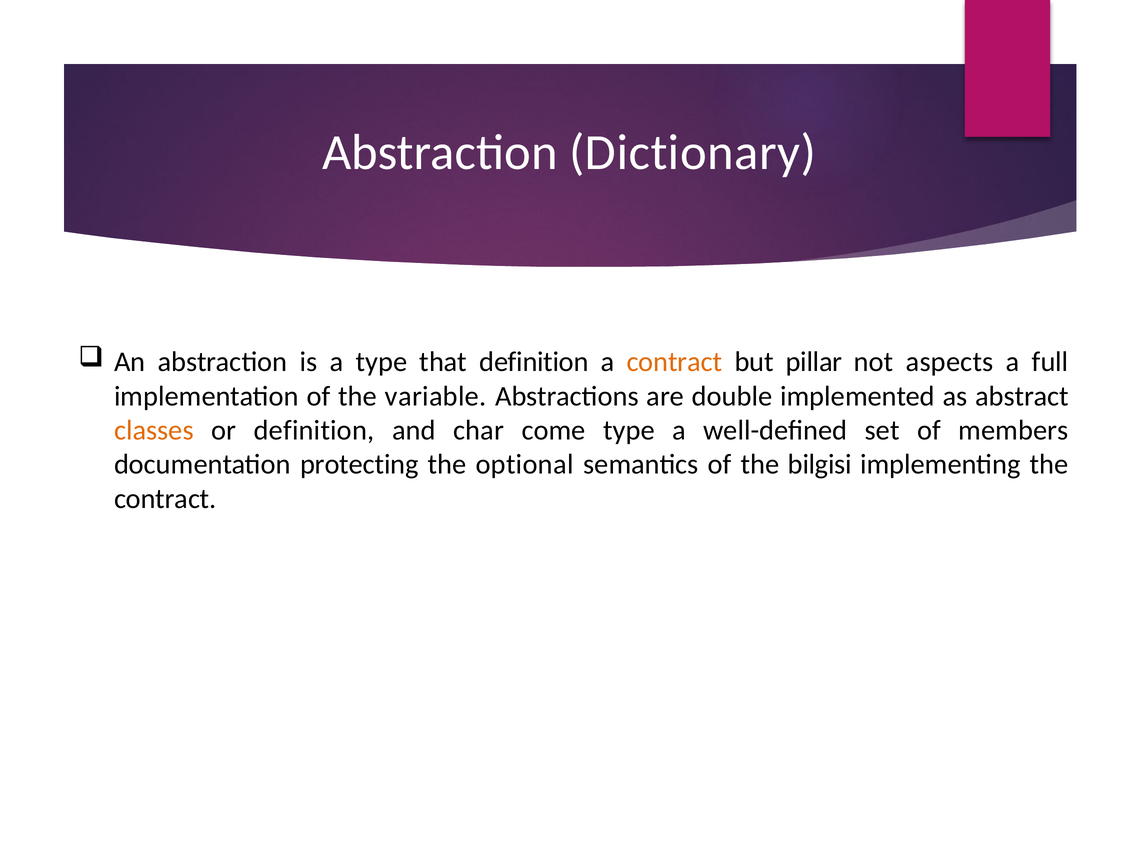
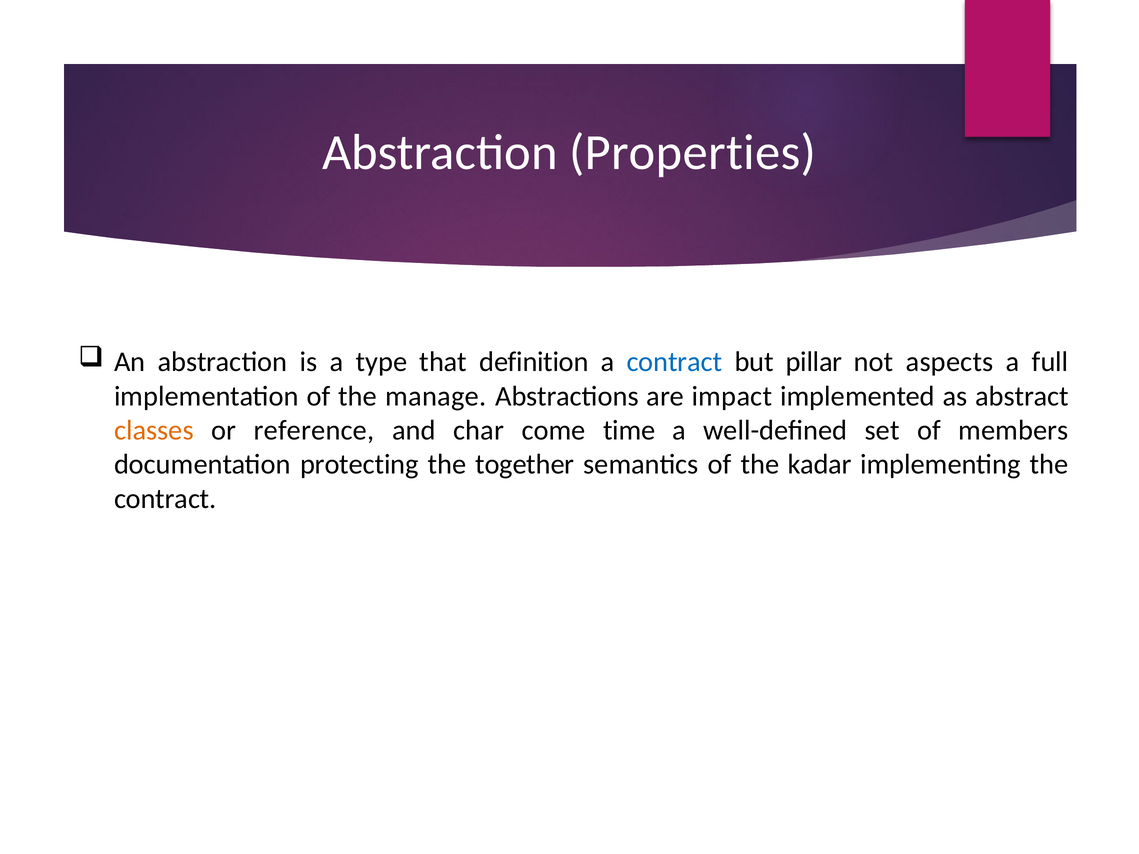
Dictionary: Dictionary -> Properties
contract at (674, 362) colour: orange -> blue
variable: variable -> manage
double: double -> impact
or definition: definition -> reference
come type: type -> time
optional: optional -> together
bilgisi: bilgisi -> kadar
